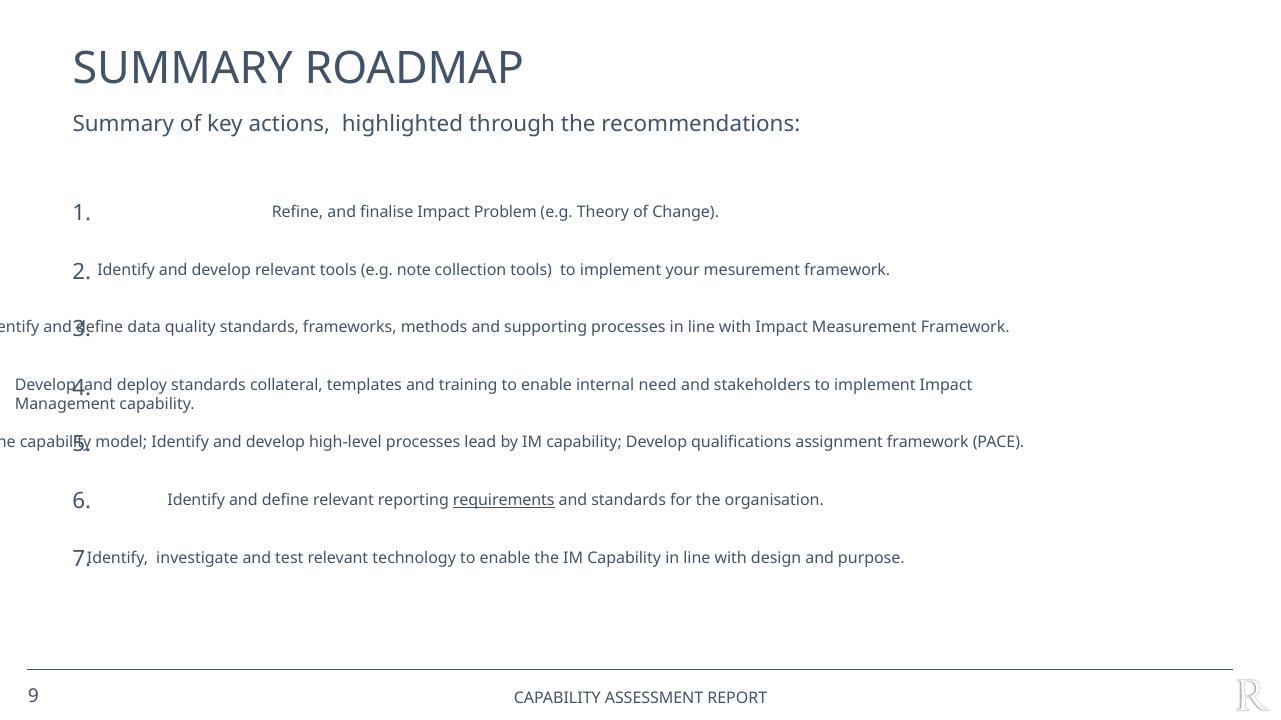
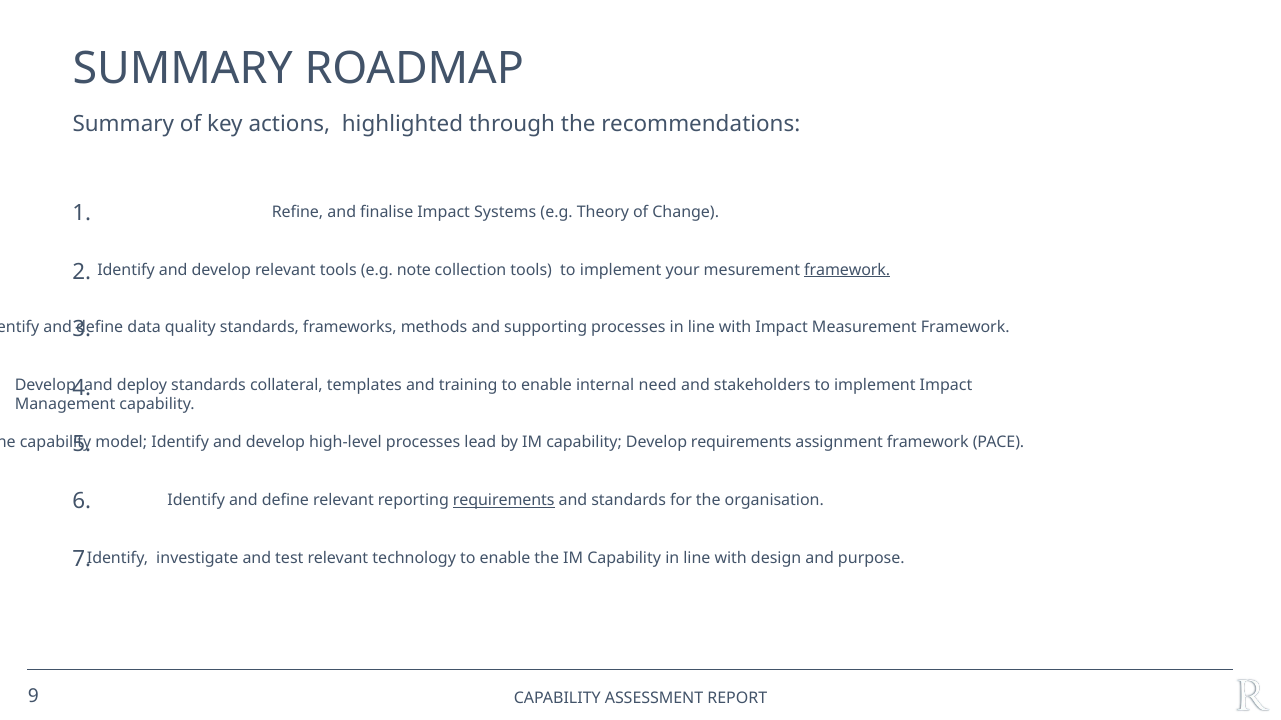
Problem: Problem -> Systems
framework at (847, 270) underline: none -> present
Develop qualifications: qualifications -> requirements
